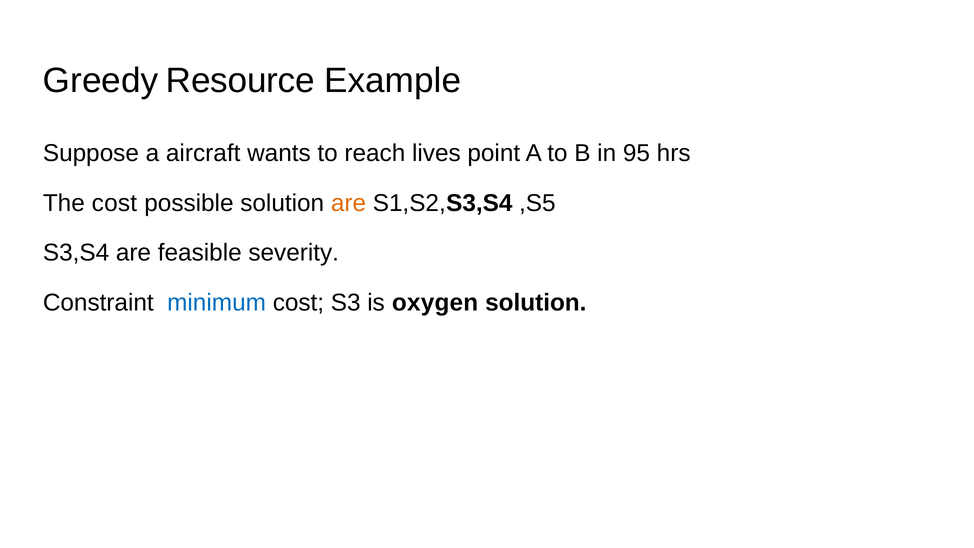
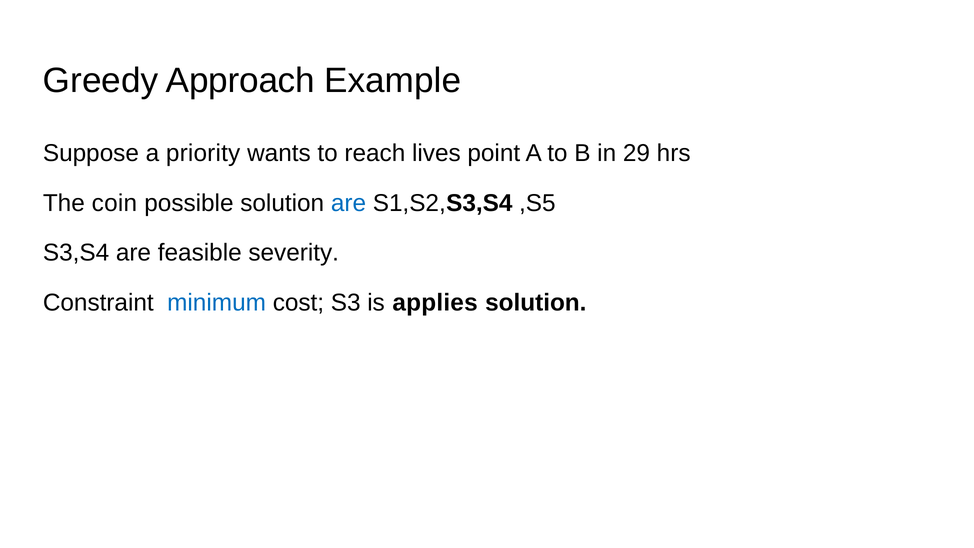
Resource: Resource -> Approach
aircraft: aircraft -> priority
95: 95 -> 29
The cost: cost -> coin
are at (349, 203) colour: orange -> blue
oxygen: oxygen -> applies
